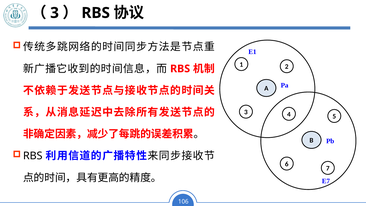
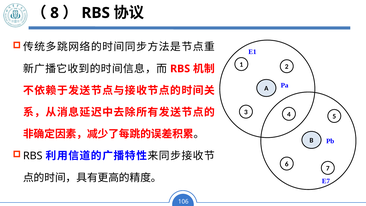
3 at (55, 13): 3 -> 8
